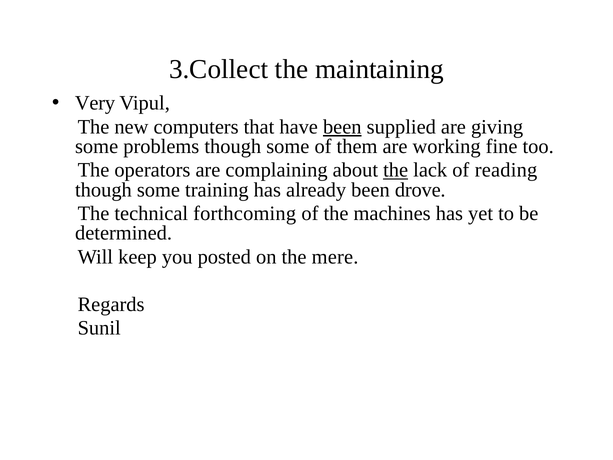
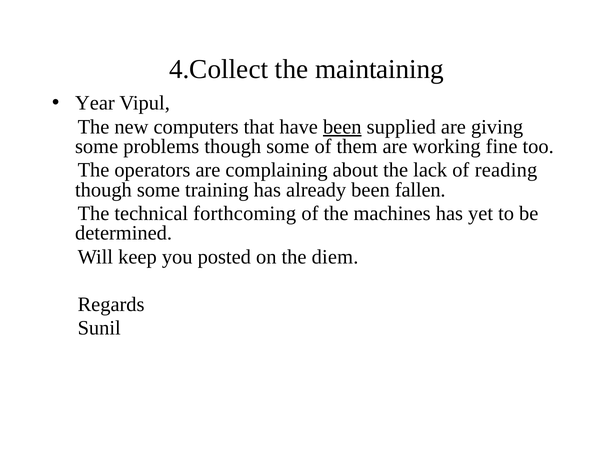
3.Collect: 3.Collect -> 4.Collect
Very: Very -> Year
the at (396, 170) underline: present -> none
drove: drove -> fallen
mere: mere -> diem
